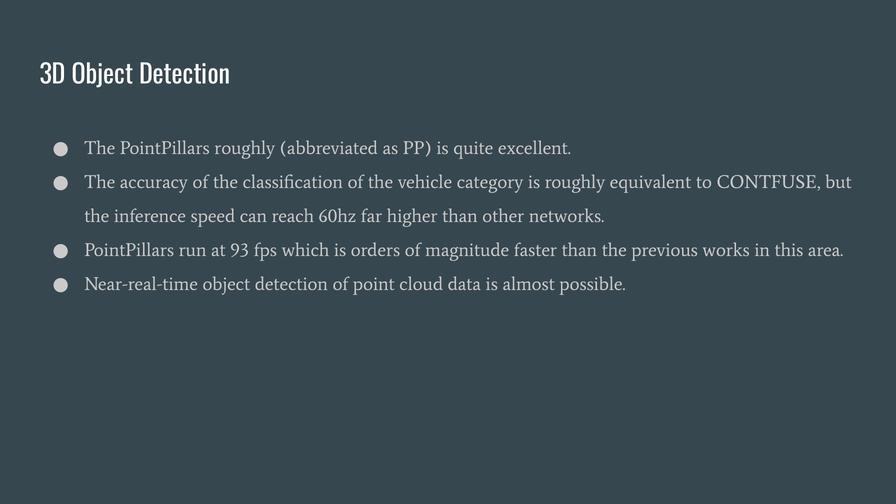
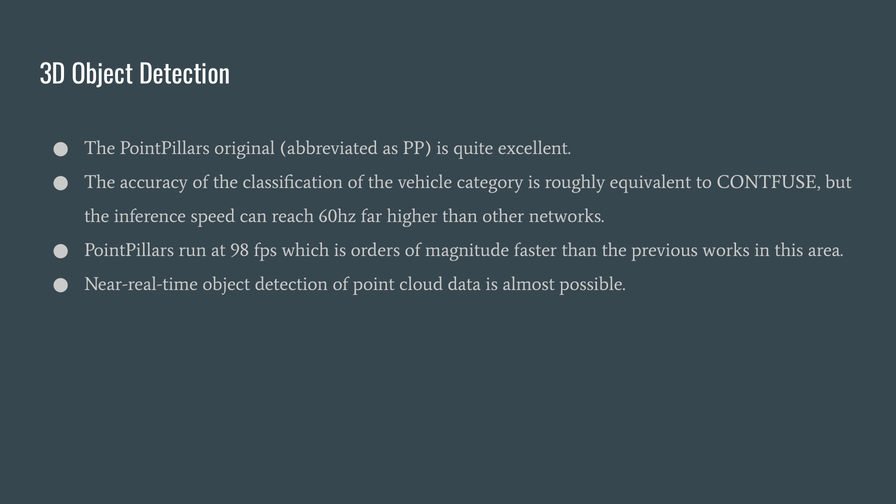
PointPillars roughly: roughly -> original
93: 93 -> 98
